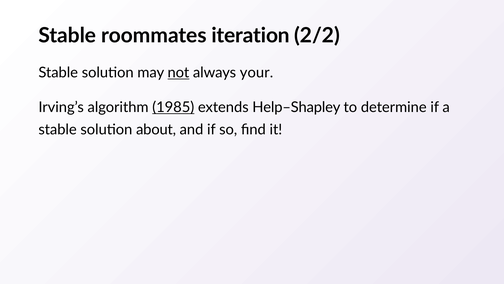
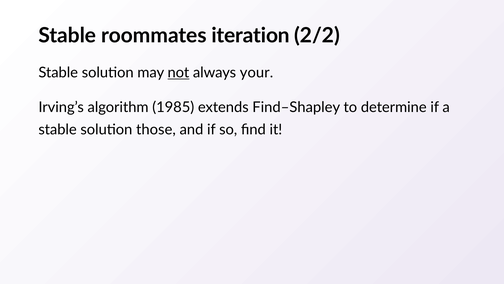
1985 underline: present -> none
Help–Shapley: Help–Shapley -> Find–Shapley
about: about -> those
